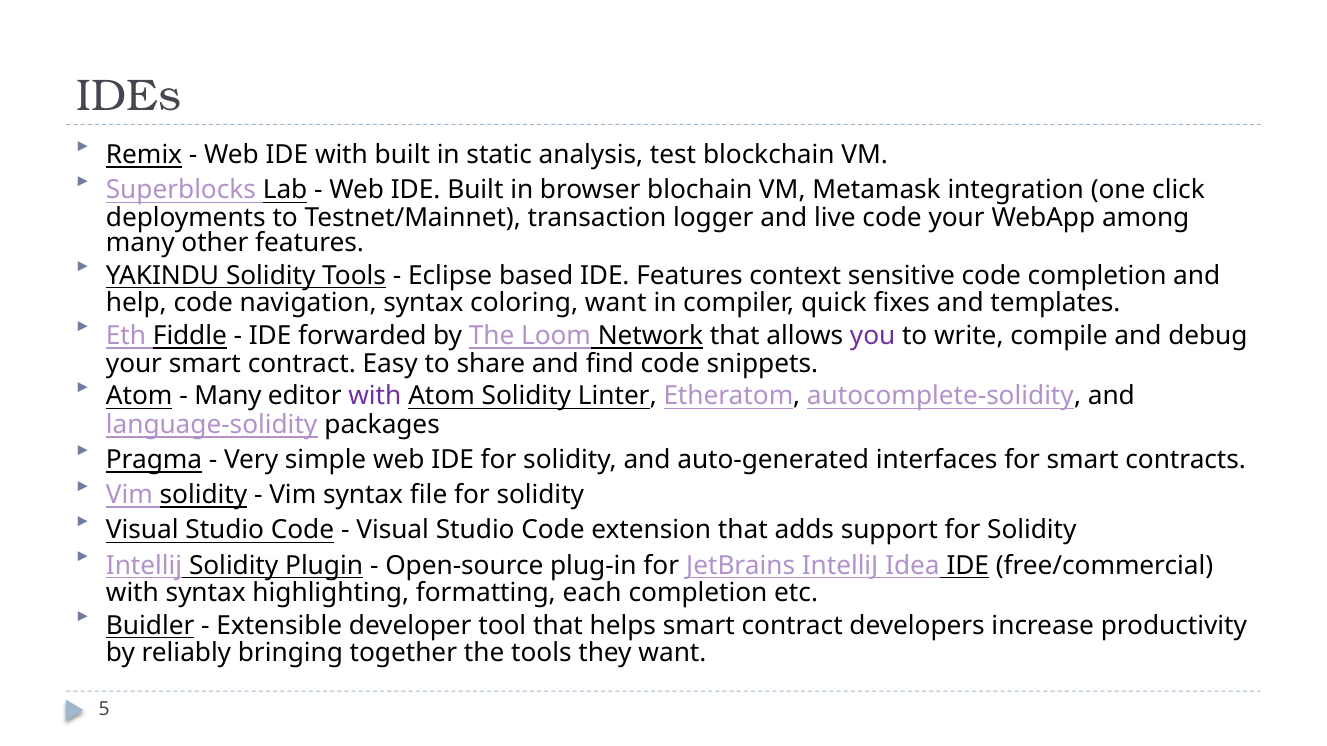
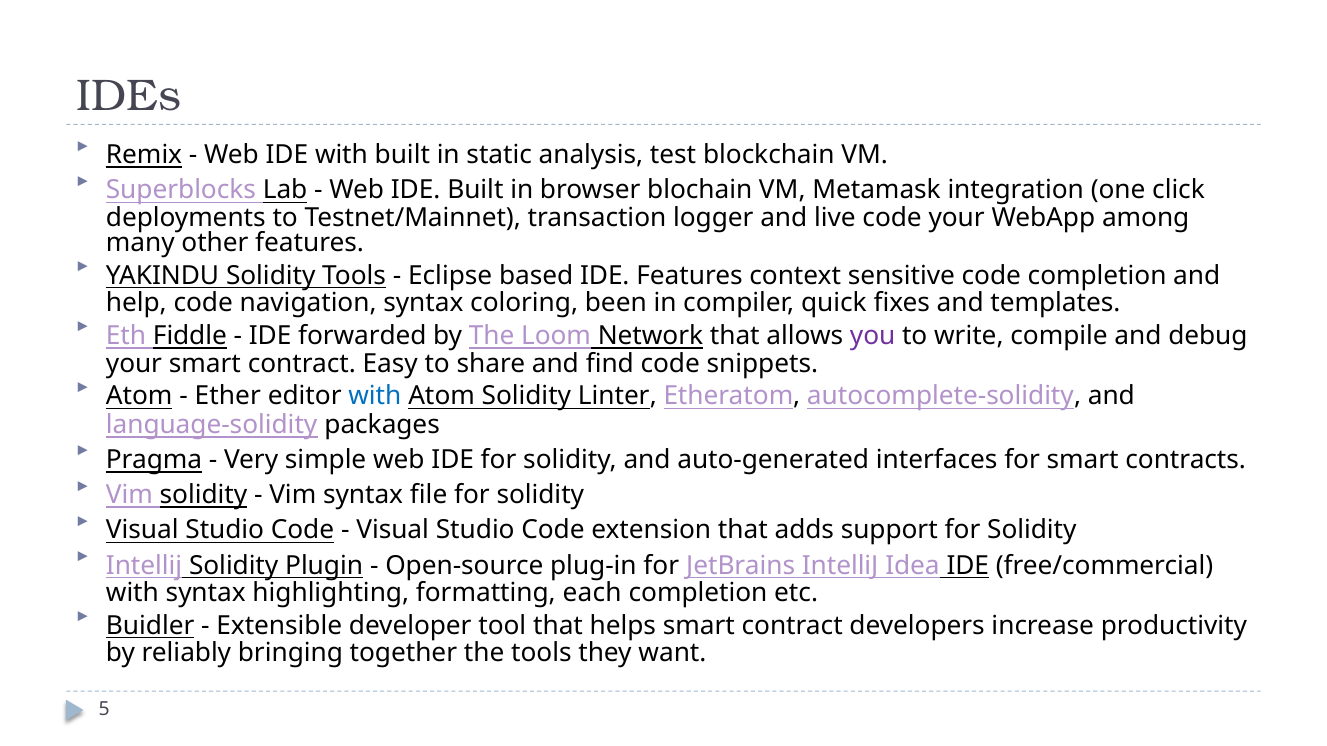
coloring want: want -> been
Many at (228, 397): Many -> Ether
with at (375, 397) colour: purple -> blue
